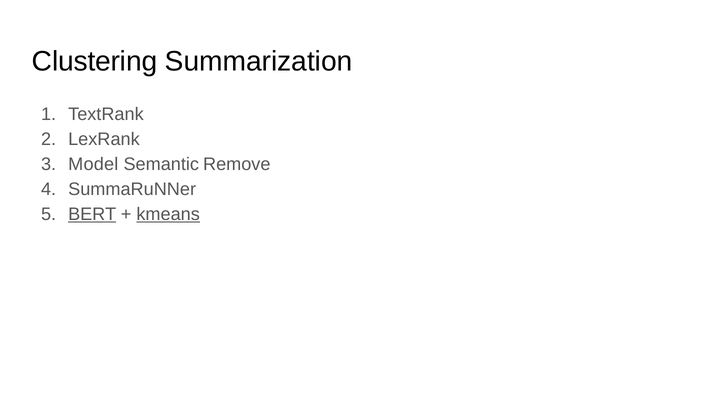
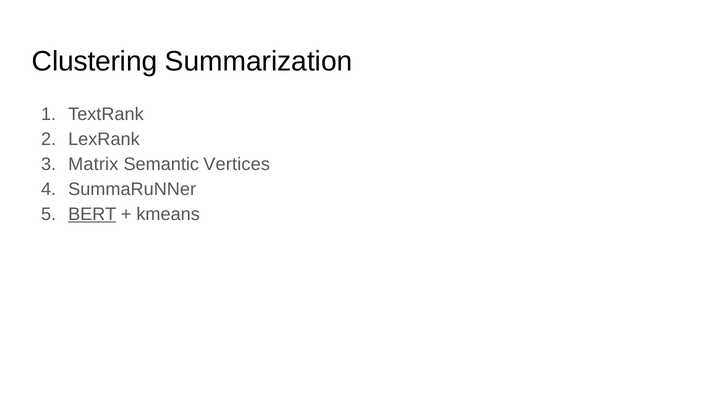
Model: Model -> Matrix
Remove: Remove -> Vertices
kmeans underline: present -> none
